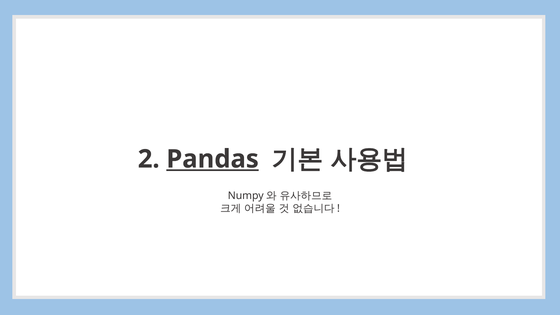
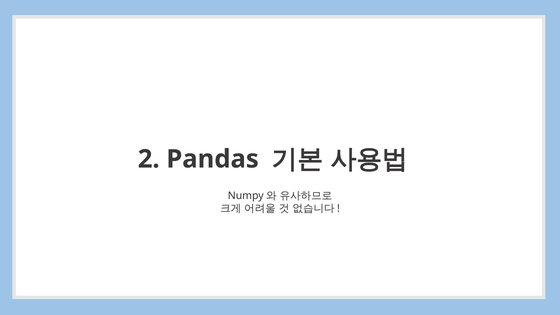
Pandas underline: present -> none
